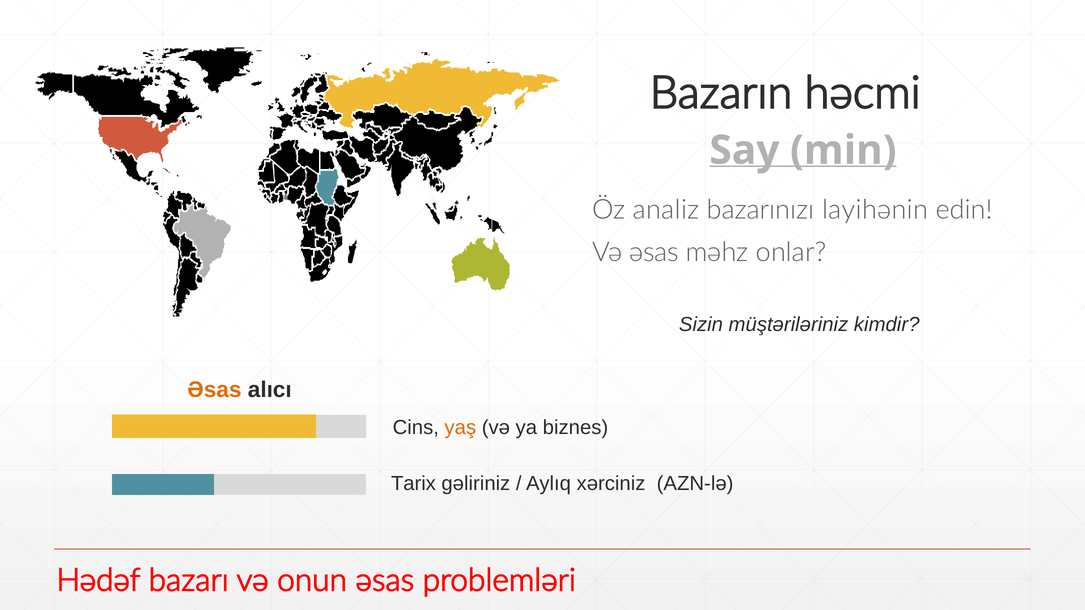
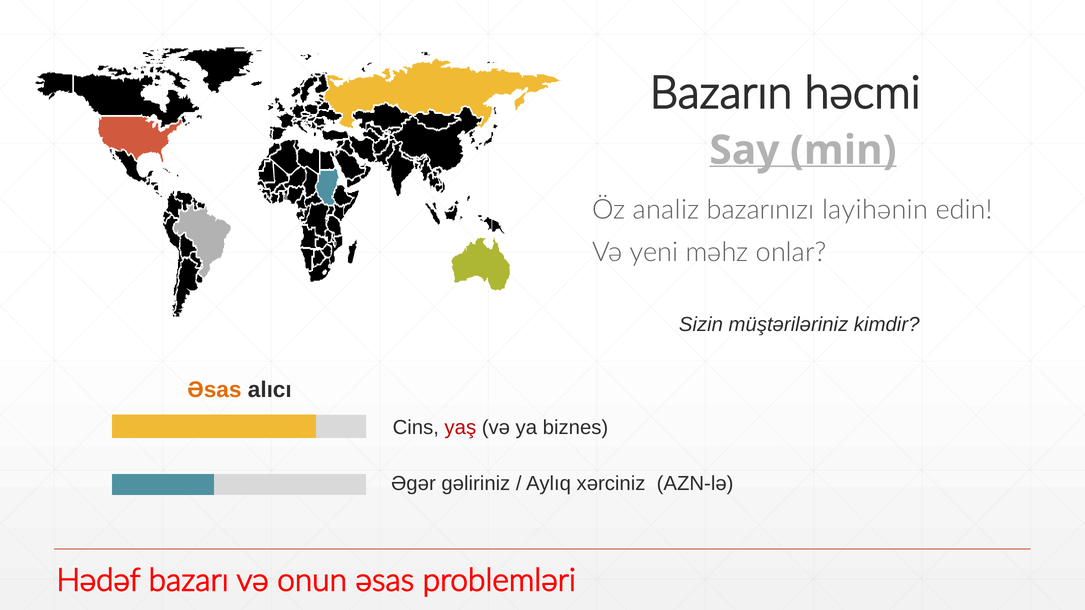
Və əsas: əsas -> yeni
yaş colour: orange -> red
Tarix: Tarix -> Əgər
